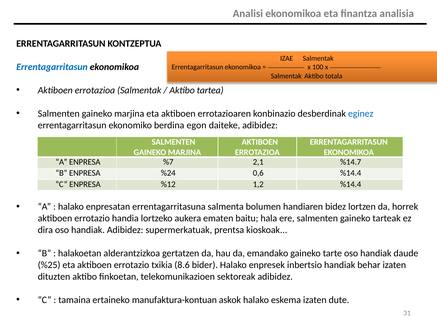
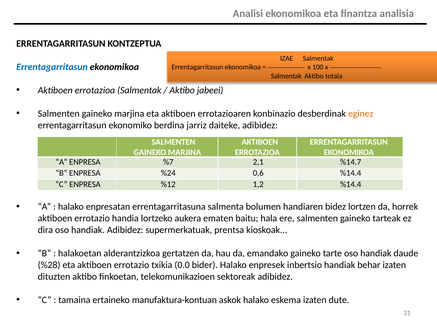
tartea: tartea -> jabeei
eginez colour: blue -> orange
egon: egon -> jarriz
%25: %25 -> %28
8.6: 8.6 -> 0.0
